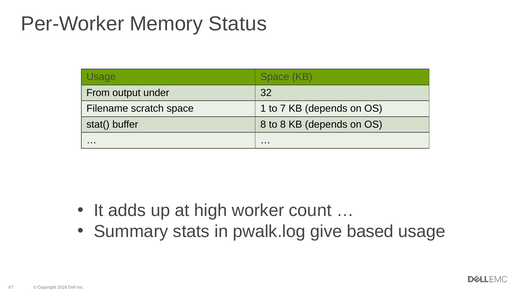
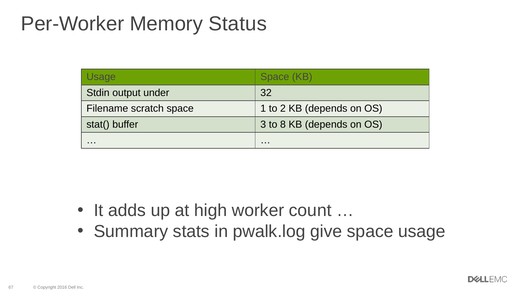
From: From -> Stdin
7: 7 -> 2
buffer 8: 8 -> 3
give based: based -> space
